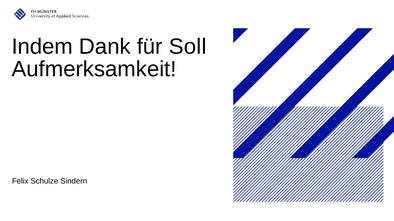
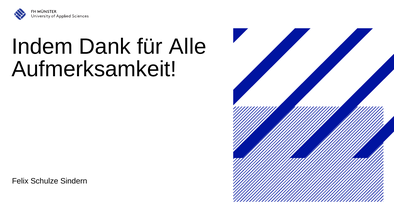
Soll: Soll -> Alle
